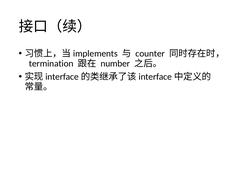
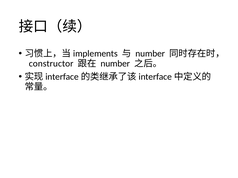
counter at (150, 54): counter -> number
termination: termination -> constructor
